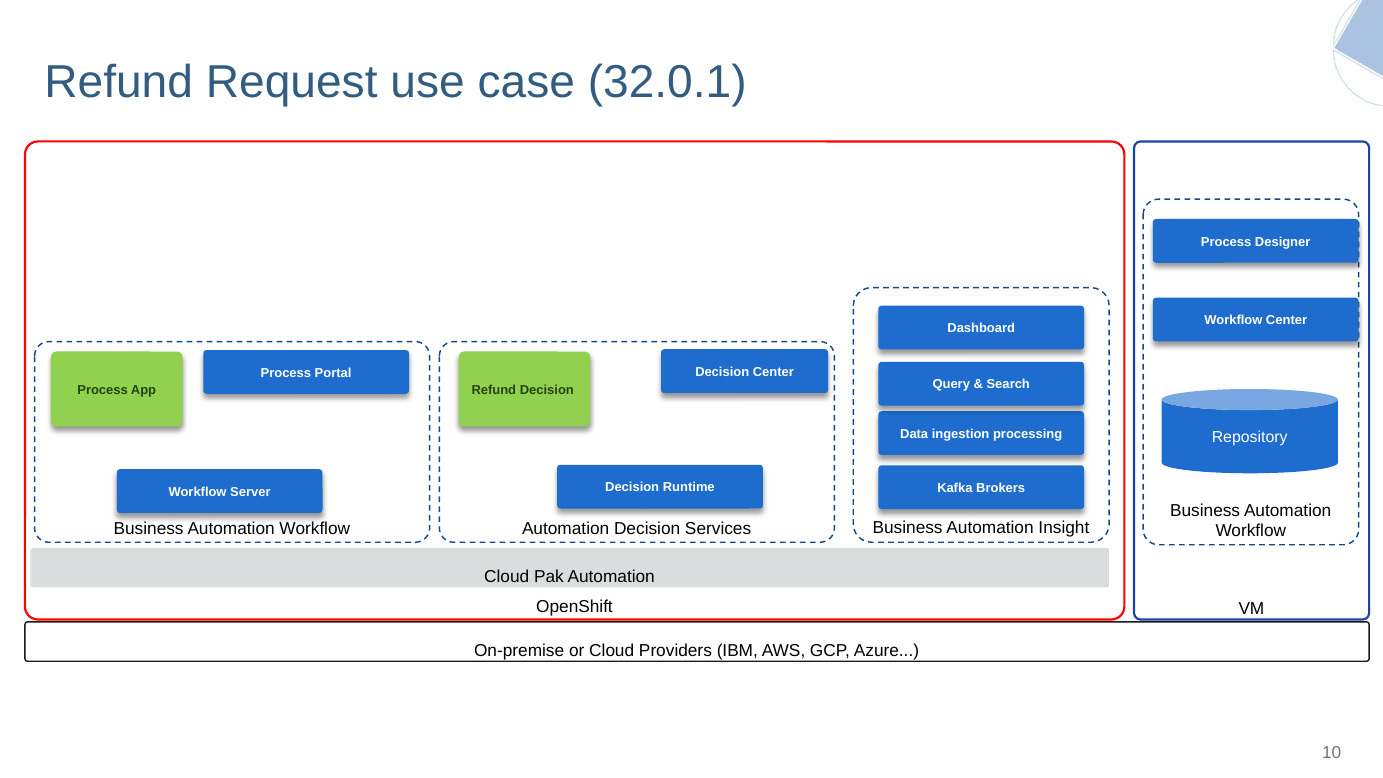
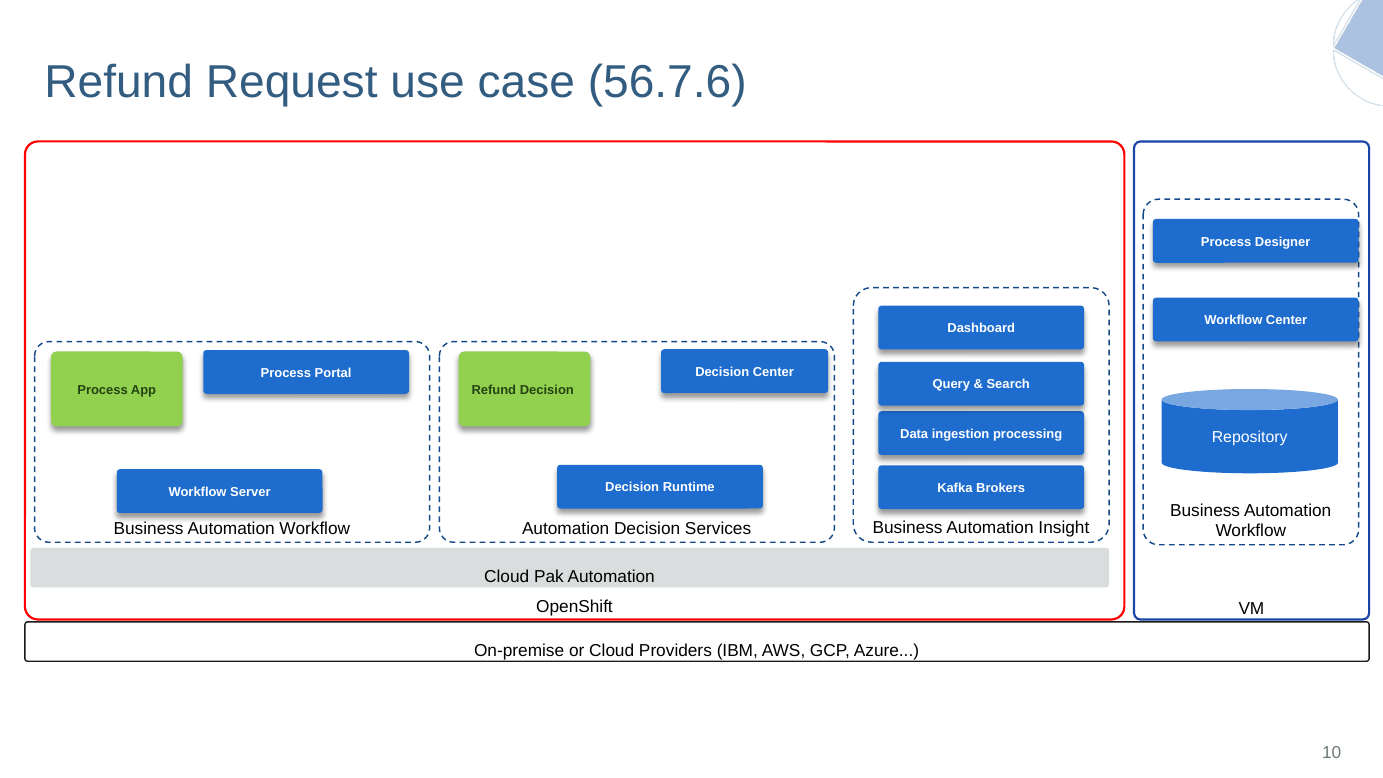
32.0.1: 32.0.1 -> 56.7.6
